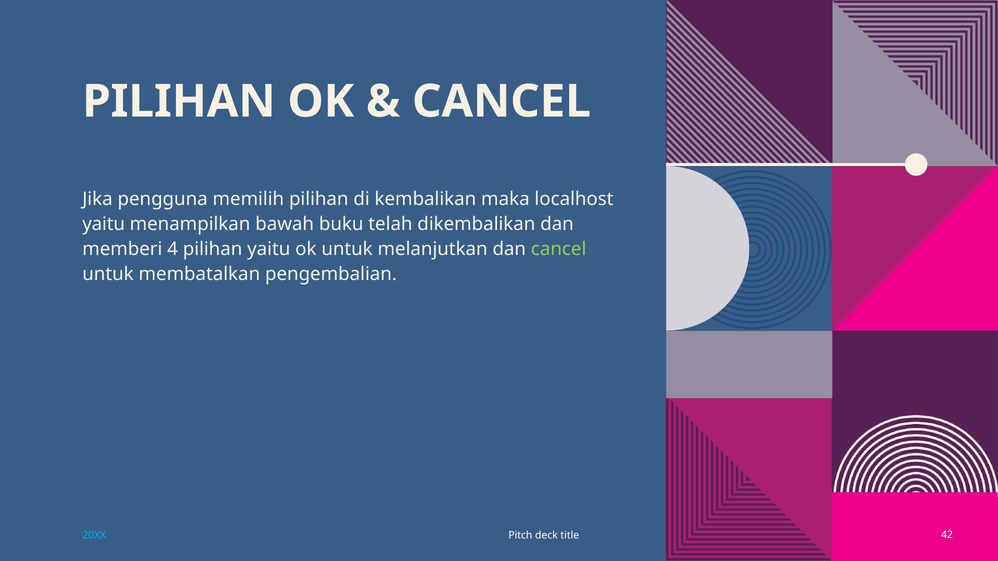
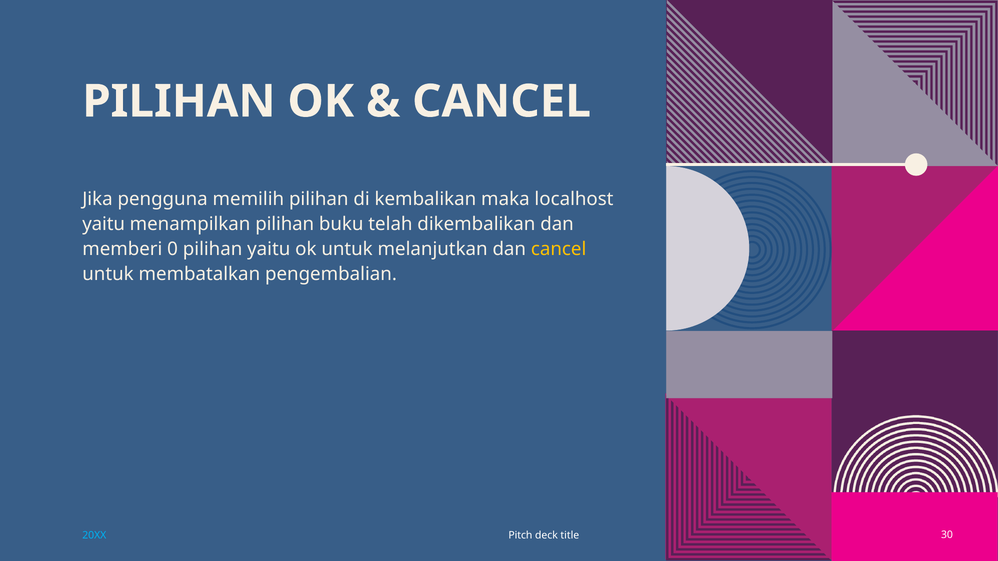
menampilkan bawah: bawah -> pilihan
4: 4 -> 0
cancel at (559, 249) colour: light green -> yellow
42: 42 -> 30
